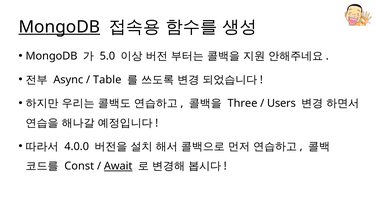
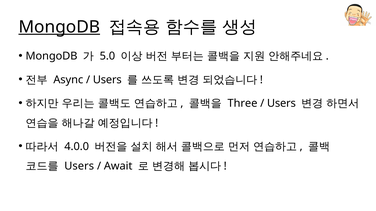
Table at (107, 80): Table -> Users
Const at (79, 167): Const -> Users
Await underline: present -> none
